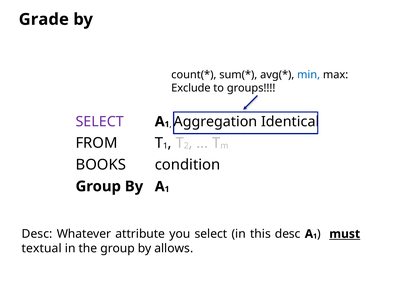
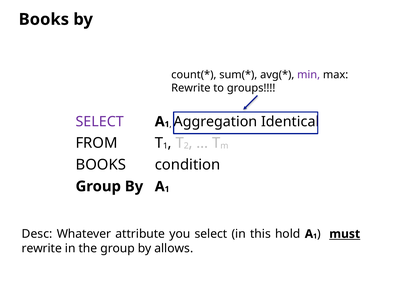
Grade at (44, 19): Grade -> Books
min colour: blue -> purple
Exclude at (191, 88): Exclude -> Rewrite
this desc: desc -> hold
textual at (42, 248): textual -> rewrite
